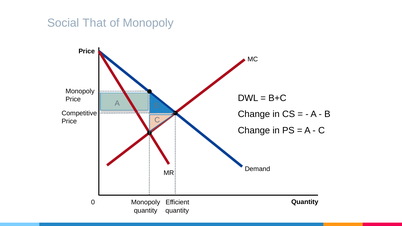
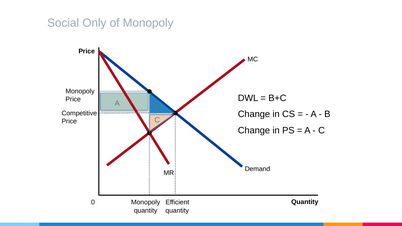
That: That -> Only
